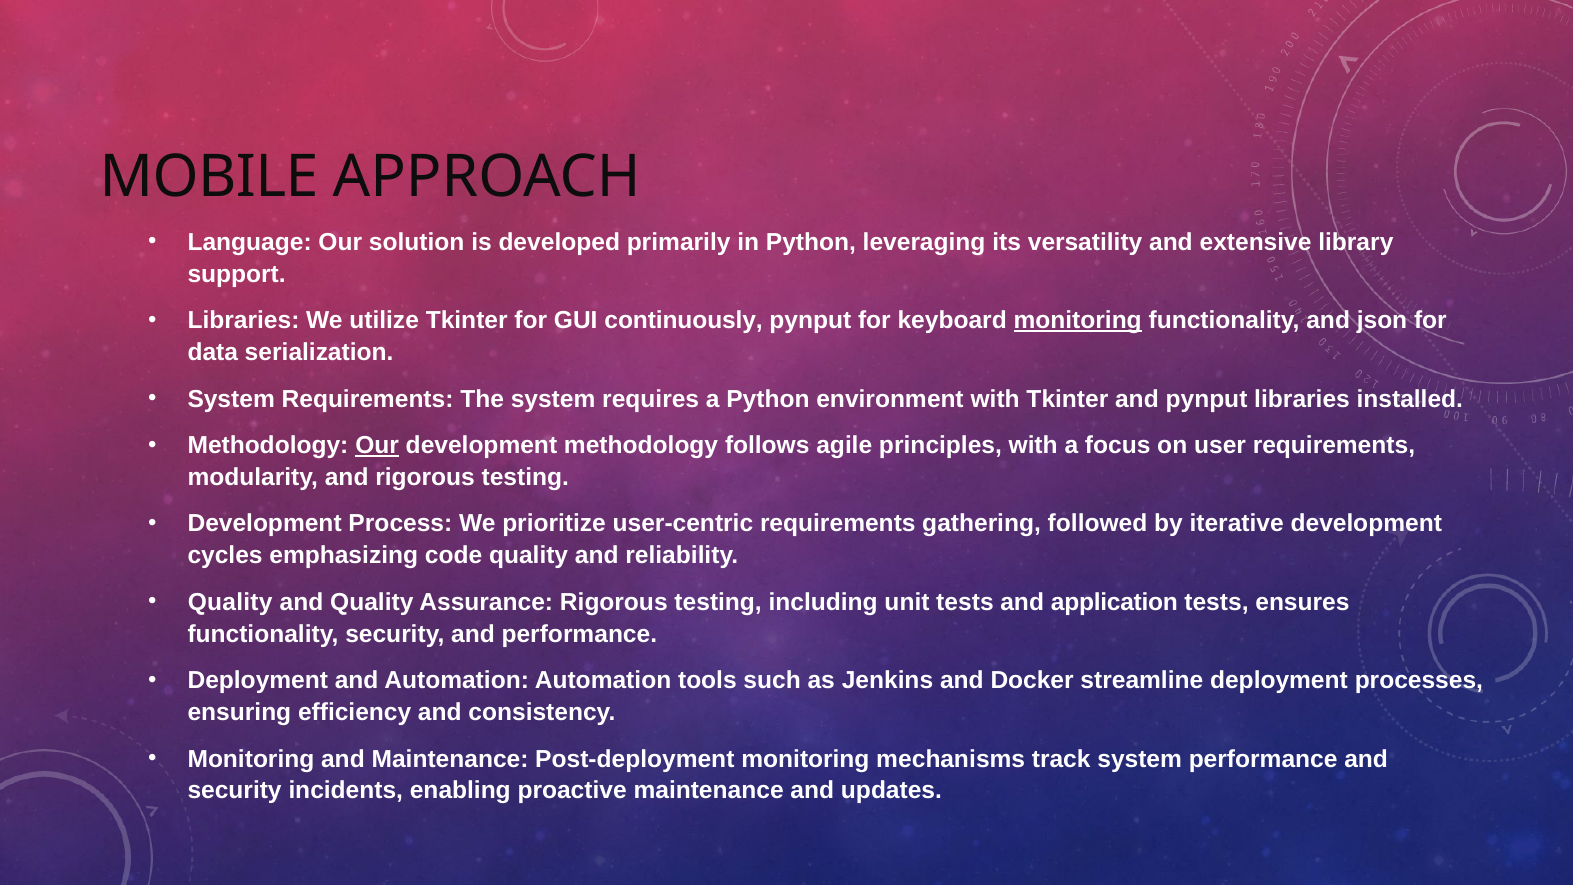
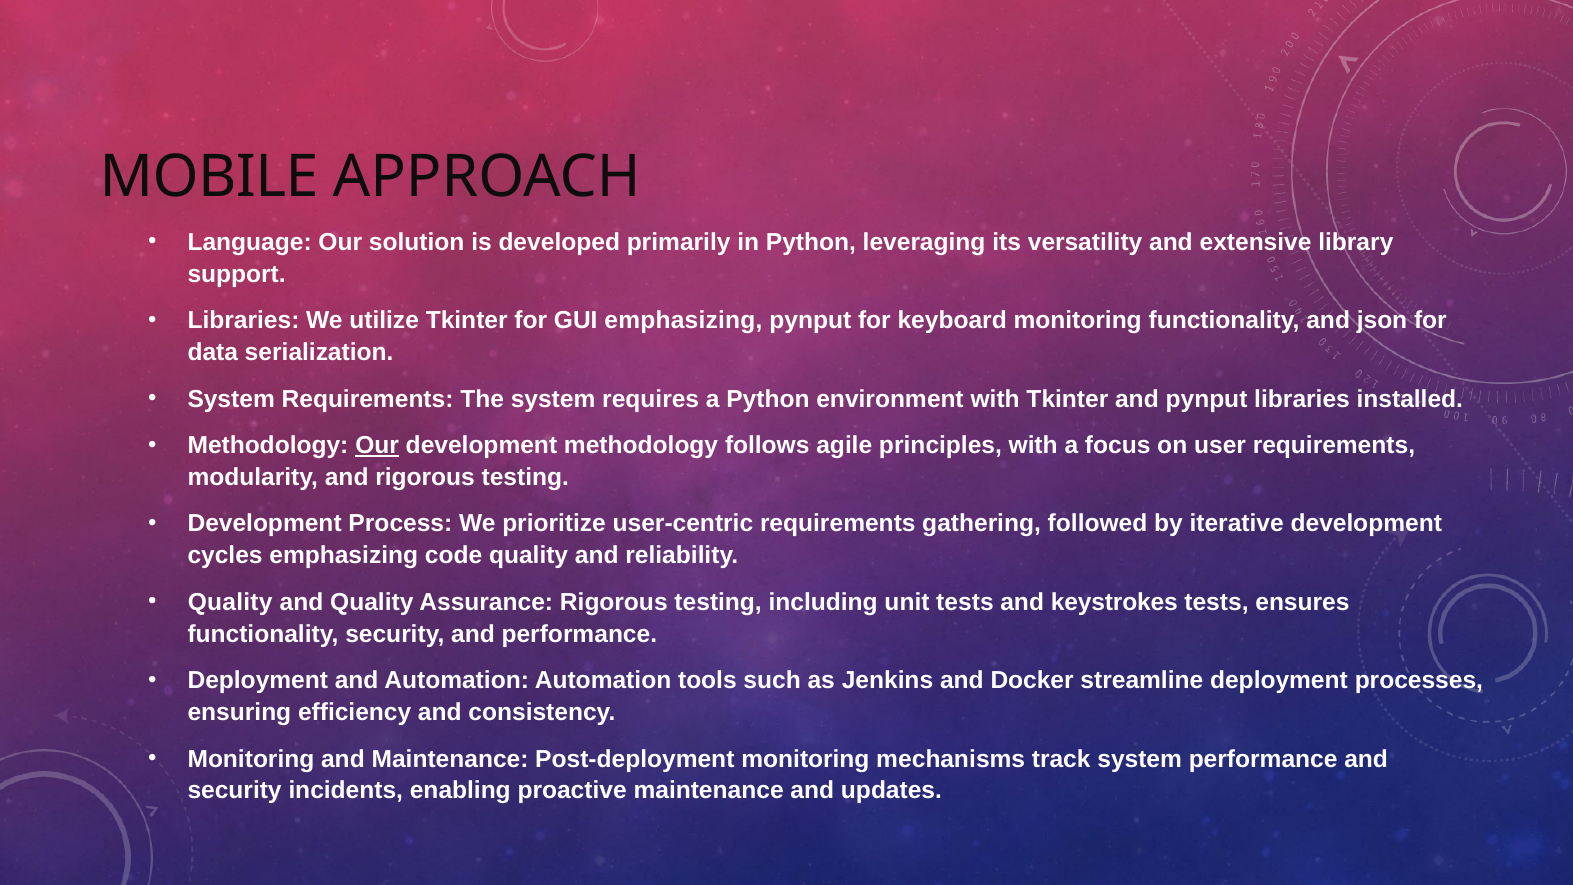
GUI continuously: continuously -> emphasizing
monitoring at (1078, 320) underline: present -> none
application: application -> keystrokes
